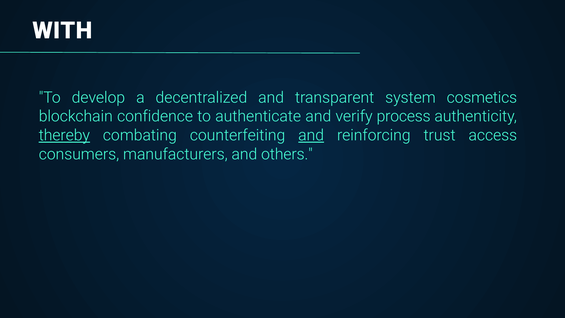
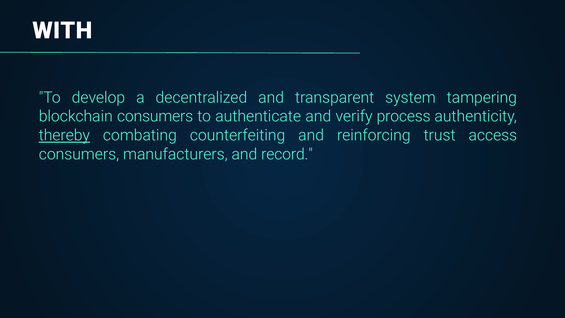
cosmetics: cosmetics -> tampering
blockchain confidence: confidence -> consumers
and at (311, 135) underline: present -> none
others: others -> record
